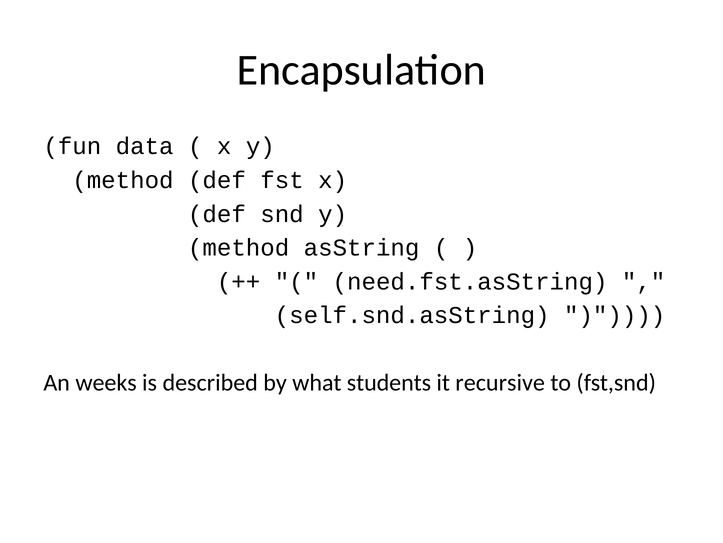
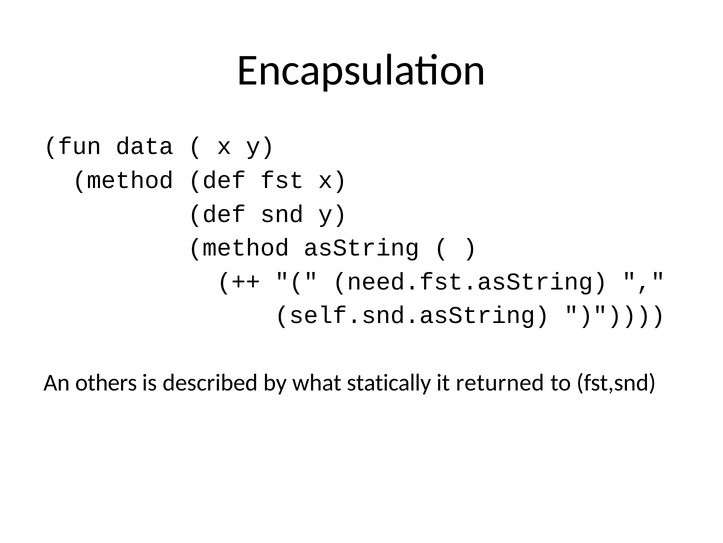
weeks: weeks -> others
students: students -> statically
recursive: recursive -> returned
